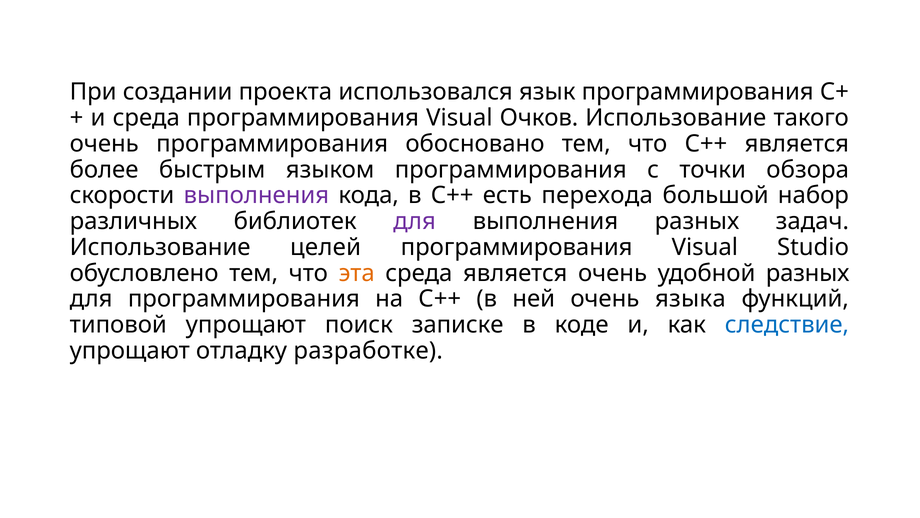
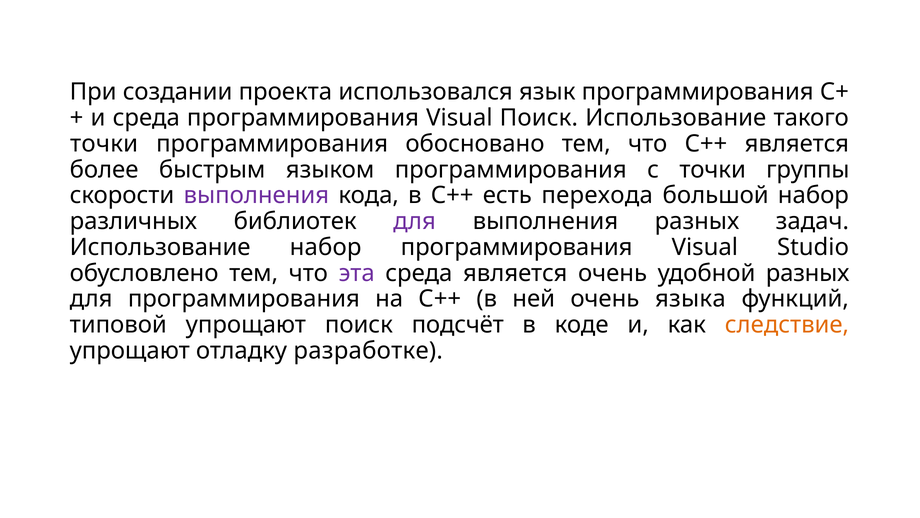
Visual Очков: Очков -> Поиск
очень at (104, 144): очень -> точки
обзора: обзора -> группы
Использование целей: целей -> набор
эта colour: orange -> purple
записке: записке -> подсчёт
следствие colour: blue -> orange
